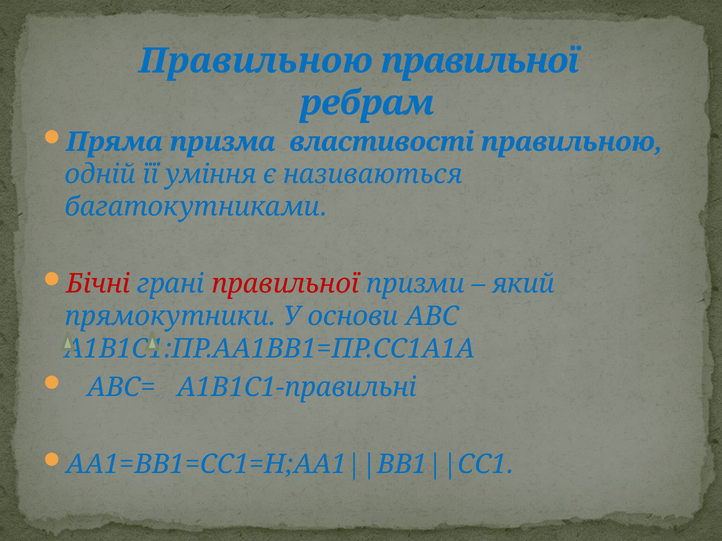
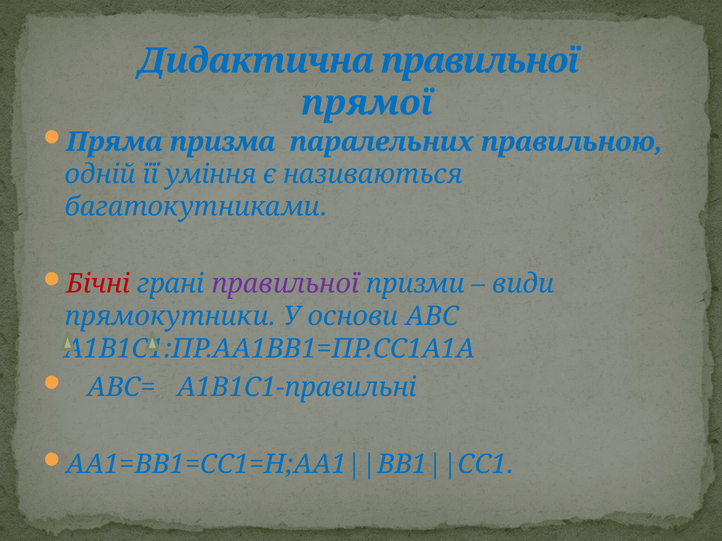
Правильною at (256, 61): Правильною -> Дидактична
ребрам: ребрам -> прямої
властивості: властивості -> паралельних
правильної at (285, 284) colour: red -> purple
який: який -> види
